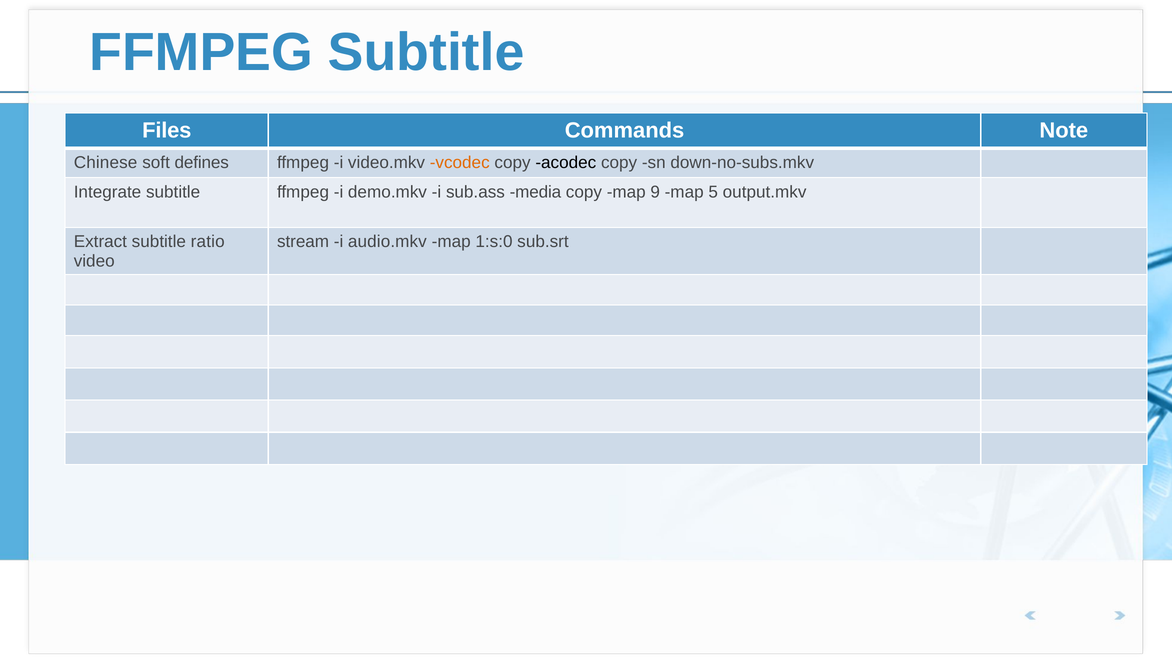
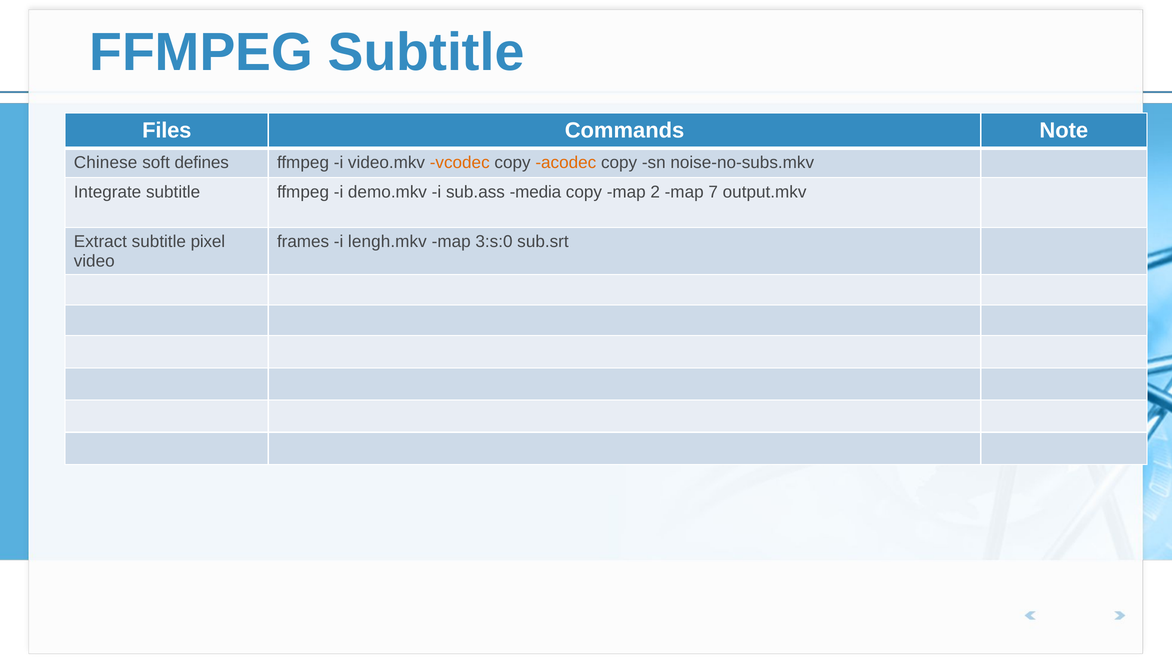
acodec colour: black -> orange
down-no-subs.mkv: down-no-subs.mkv -> noise-no-subs.mkv
9: 9 -> 2
5: 5 -> 7
ratio: ratio -> pixel
stream: stream -> frames
audio.mkv: audio.mkv -> lengh.mkv
1:s:0: 1:s:0 -> 3:s:0
